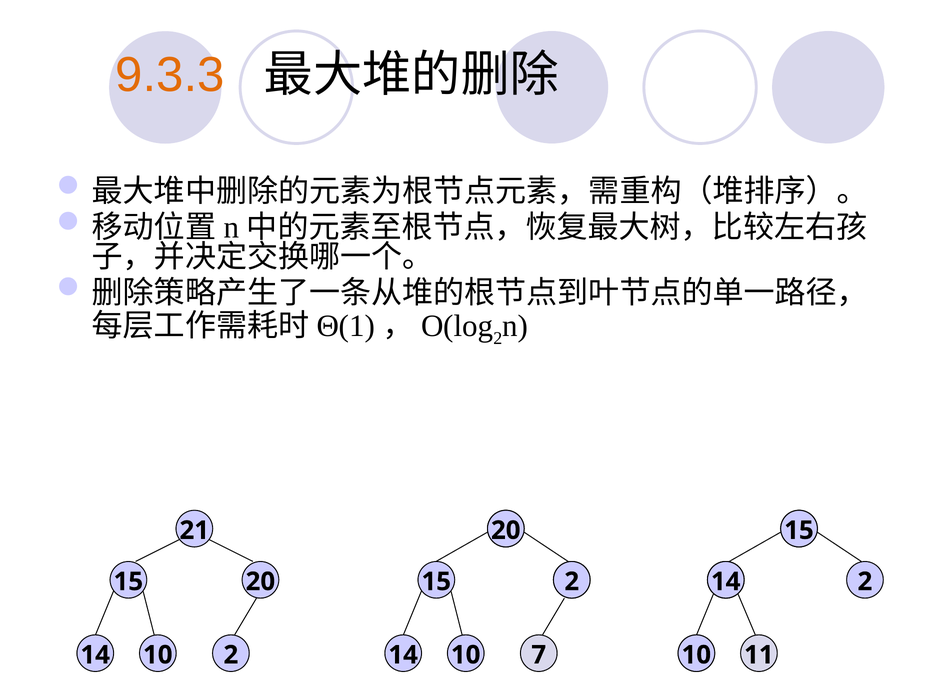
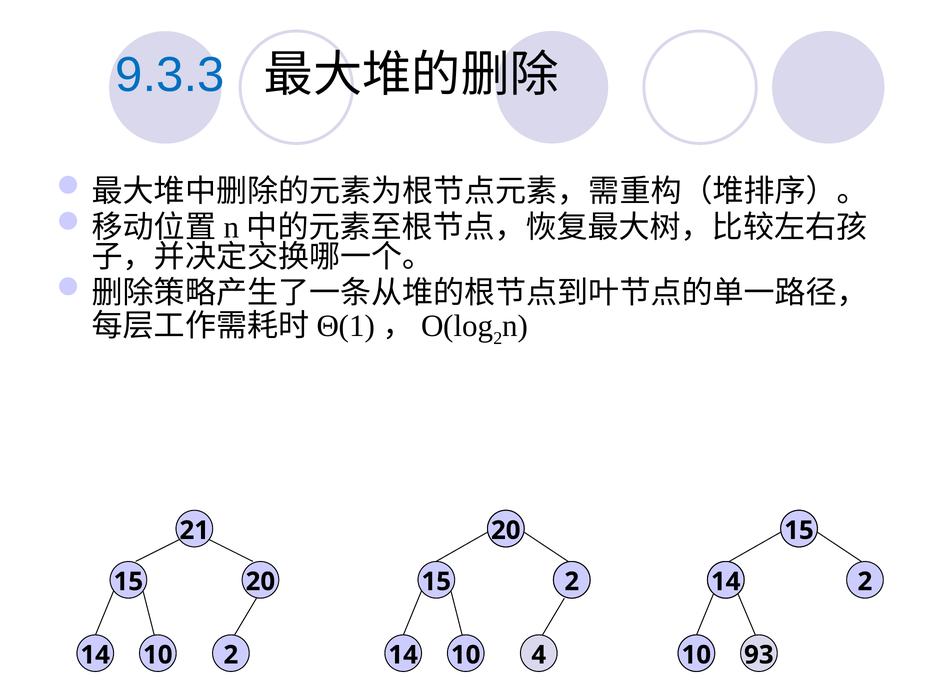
9.3.3 colour: orange -> blue
7: 7 -> 4
11: 11 -> 93
